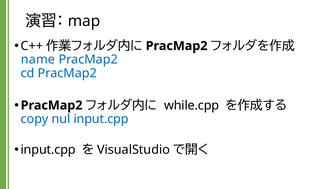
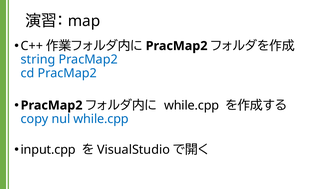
name: name -> string
nul input.cpp: input.cpp -> while.cpp
